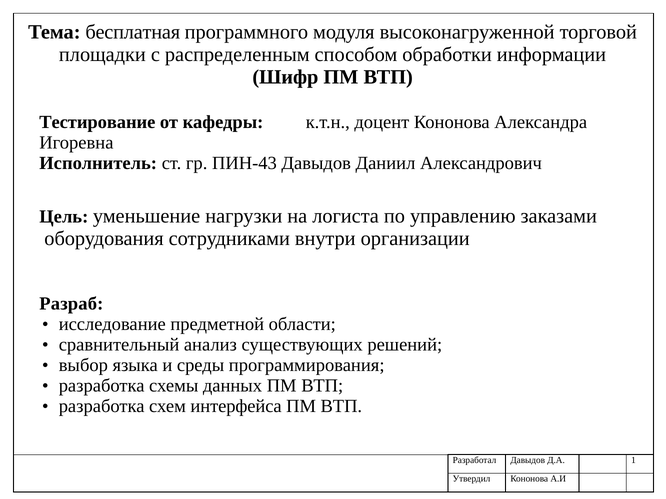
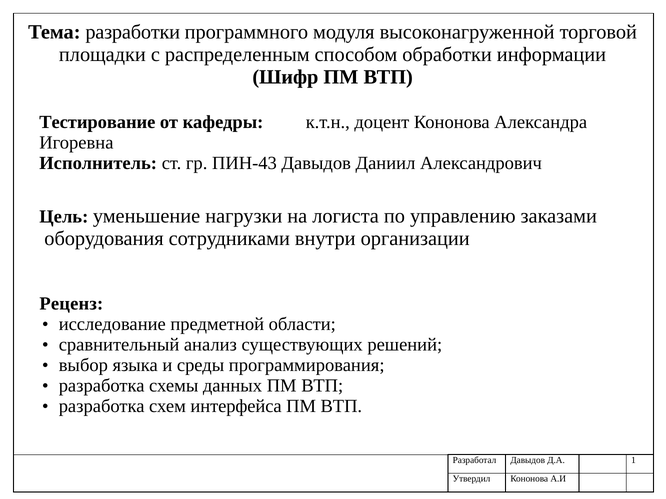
бесплатная: бесплатная -> разработки
Разраб: Разраб -> Реценз
